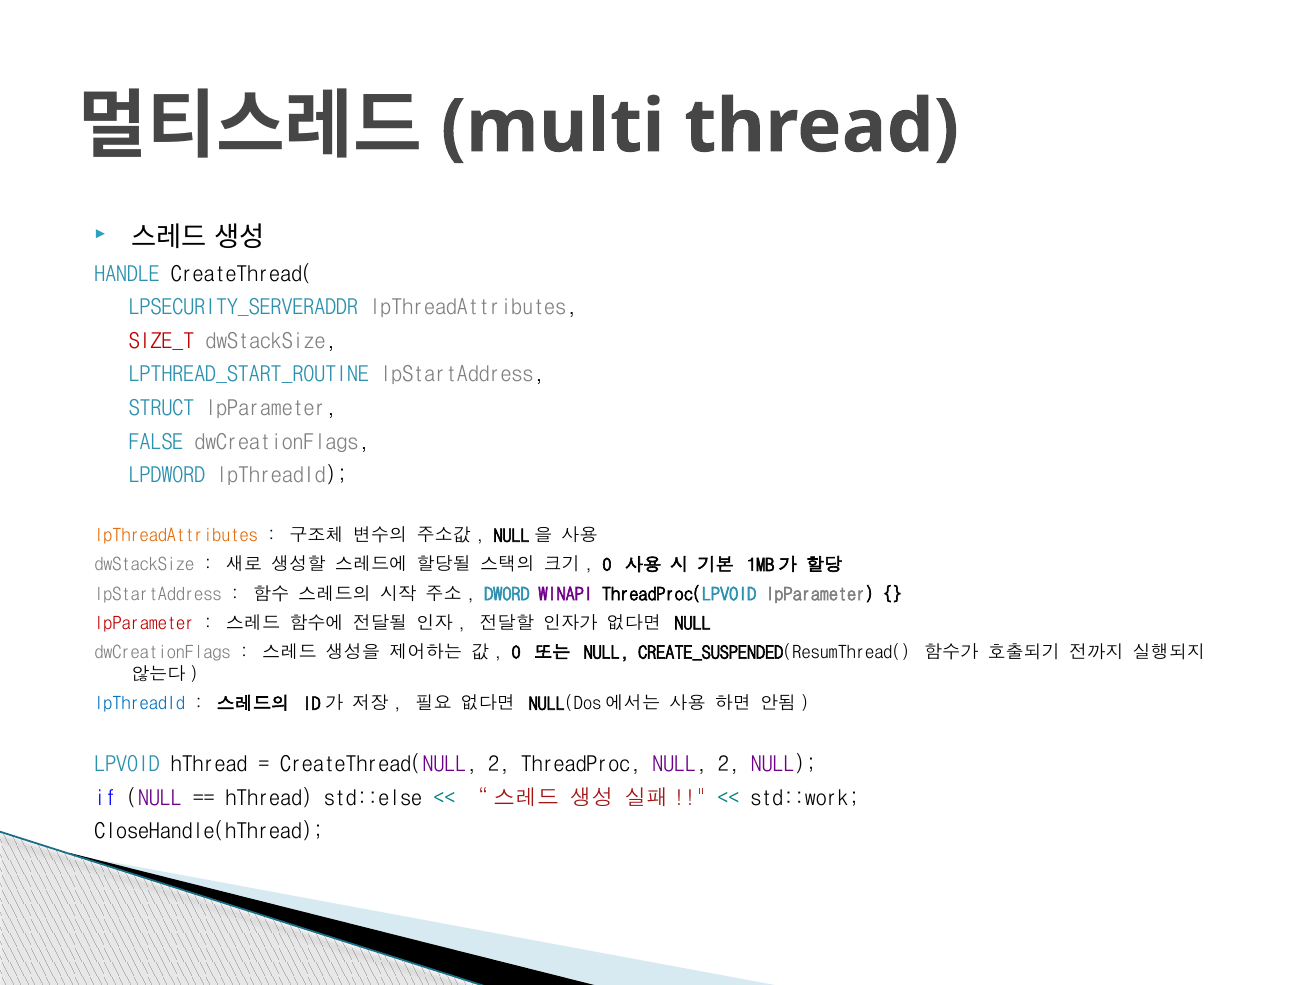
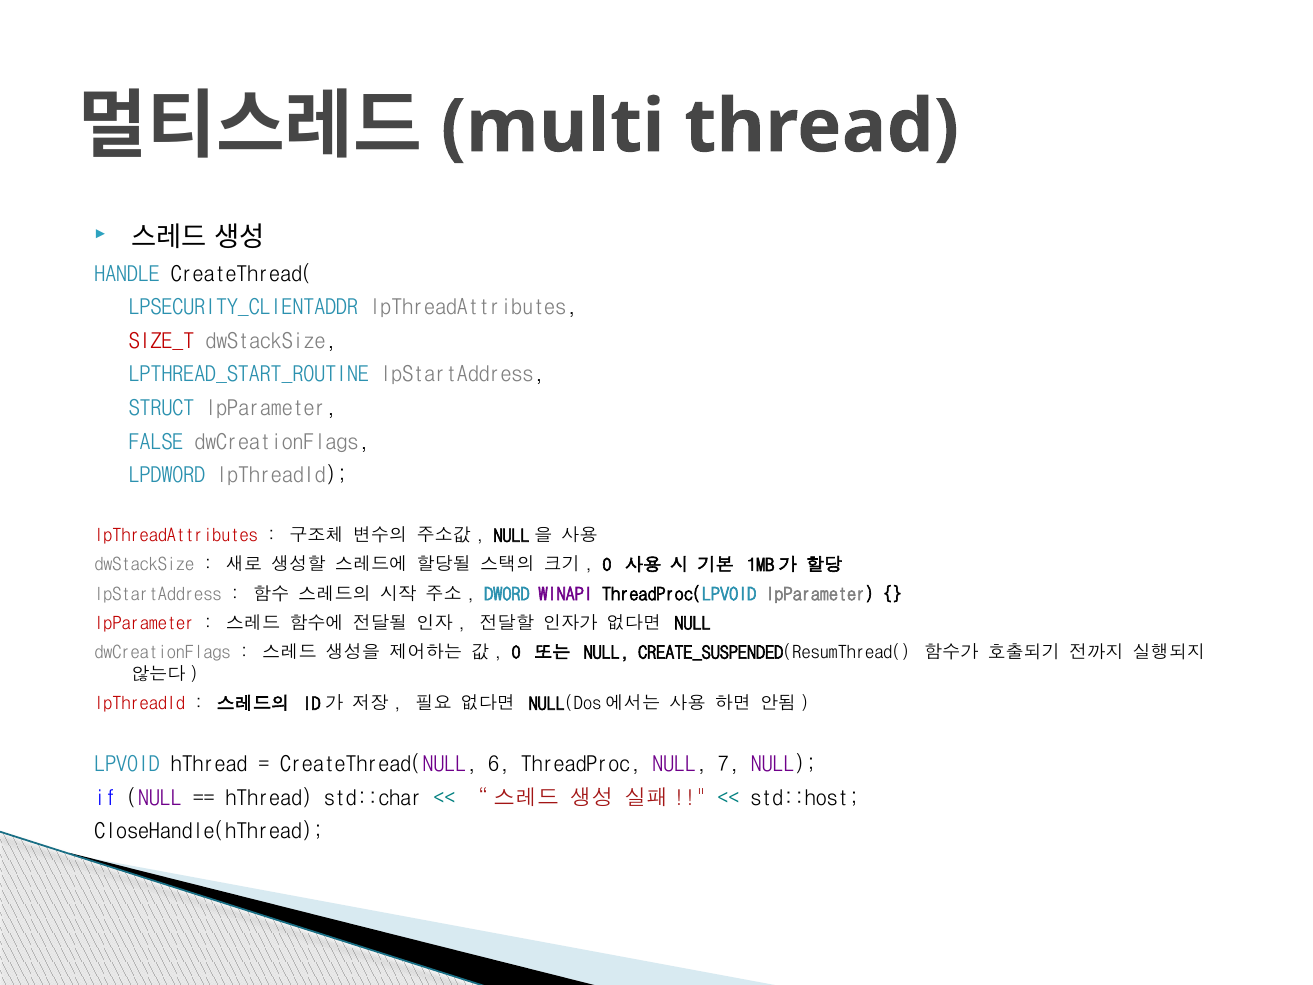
LPSECURITY_SERVERADDR: LPSECURITY_SERVERADDR -> LPSECURITY_CLIENTADDR
lpThreadAttributes at (176, 536) colour: orange -> red
lpThreadId at (140, 704) colour: blue -> red
CreateThread(NULL 2: 2 -> 6
NULL 2: 2 -> 7
std::else: std::else -> std::char
std::work: std::work -> std::host
